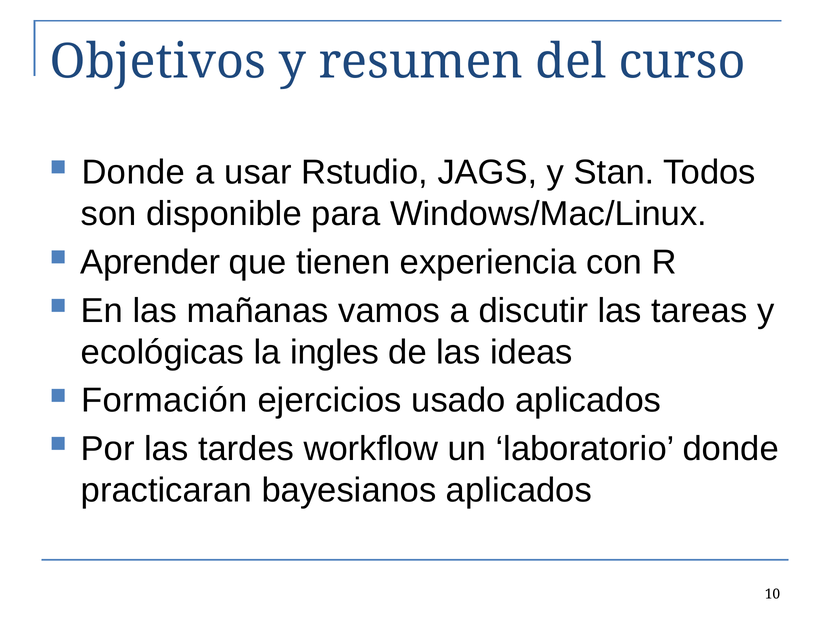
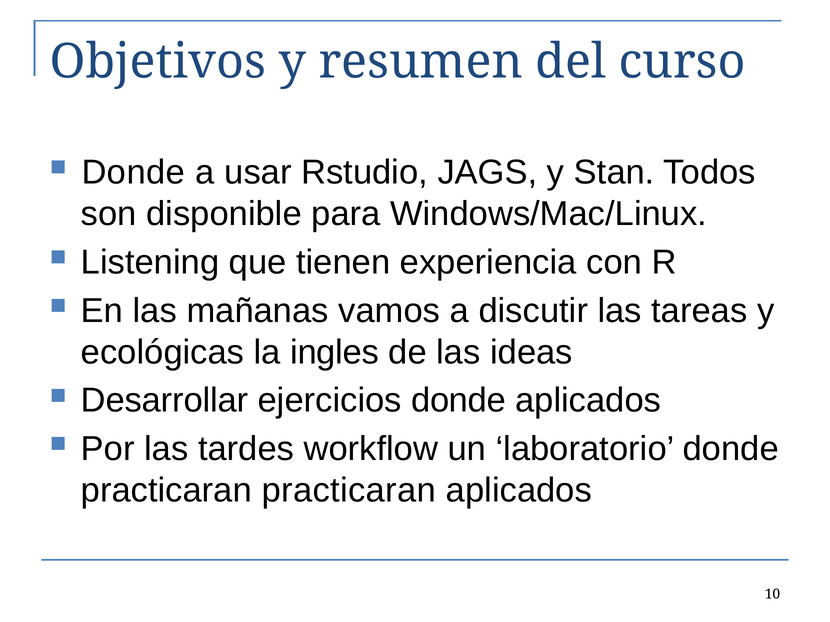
Aprender: Aprender -> Listening
Formación: Formación -> Desarrollar
ejercicios usado: usado -> donde
practicaran bayesianos: bayesianos -> practicaran
